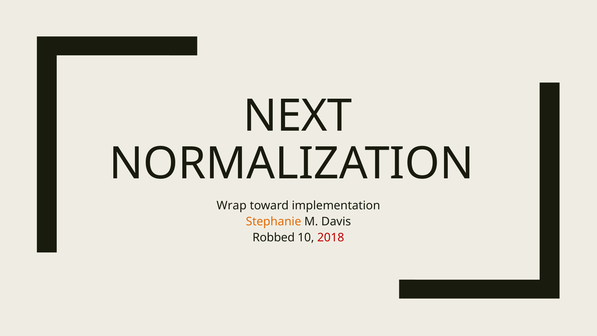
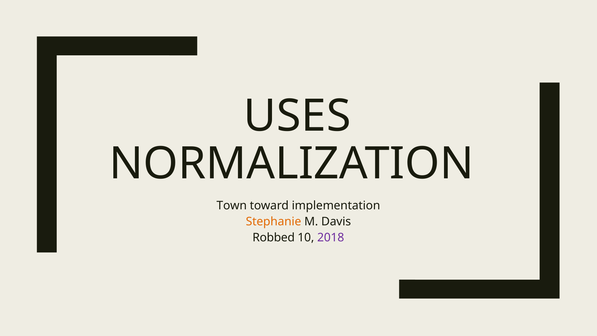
NEXT: NEXT -> USES
Wrap: Wrap -> Town
2018 colour: red -> purple
